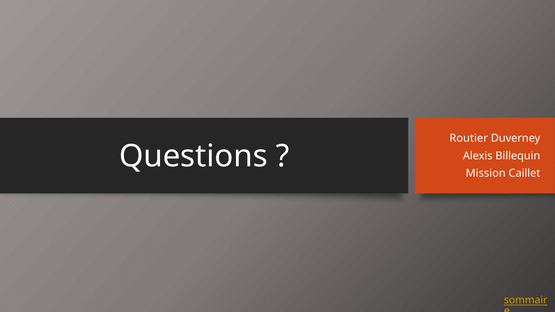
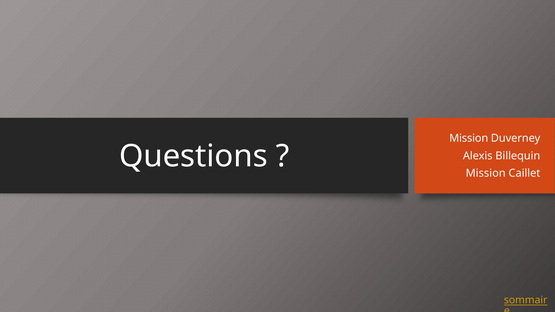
Routier at (469, 138): Routier -> Mission
